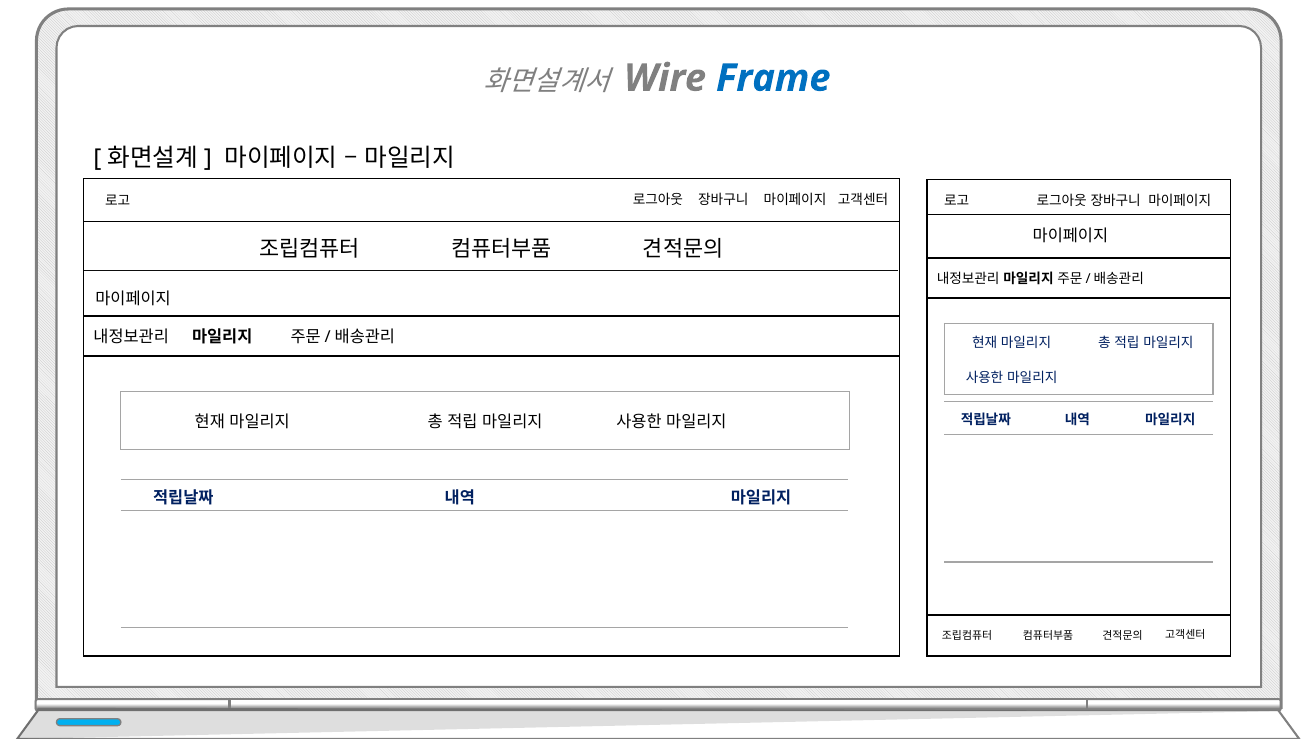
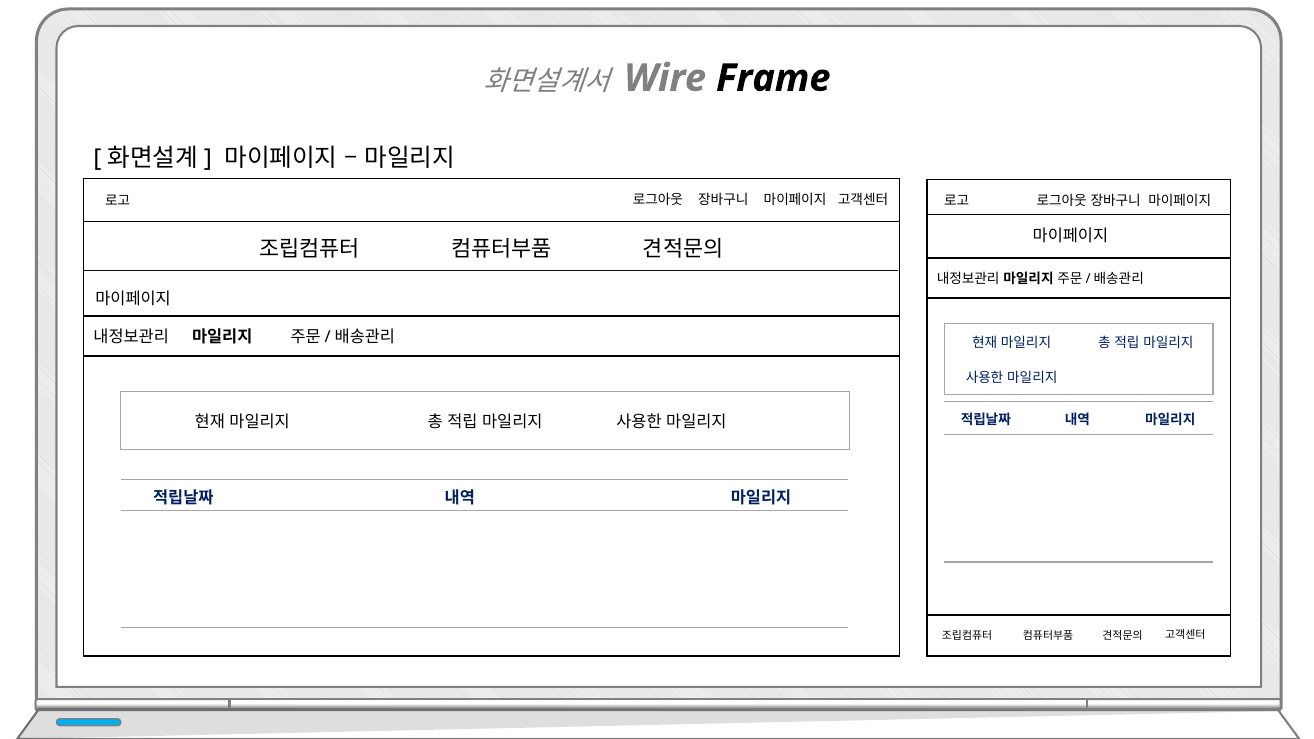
Frame colour: blue -> black
